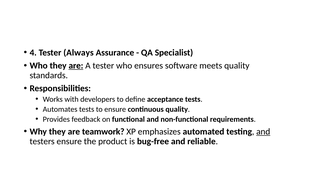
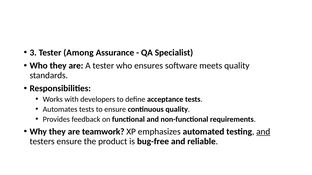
4: 4 -> 3
Always: Always -> Among
are at (76, 66) underline: present -> none
